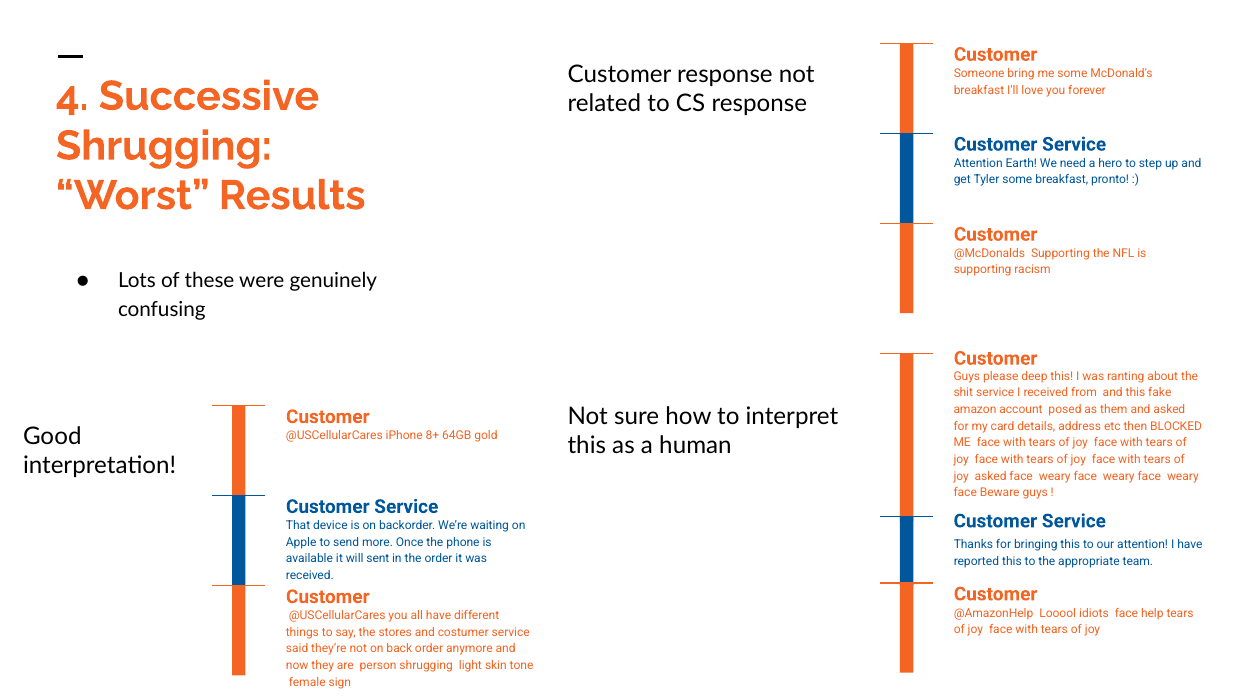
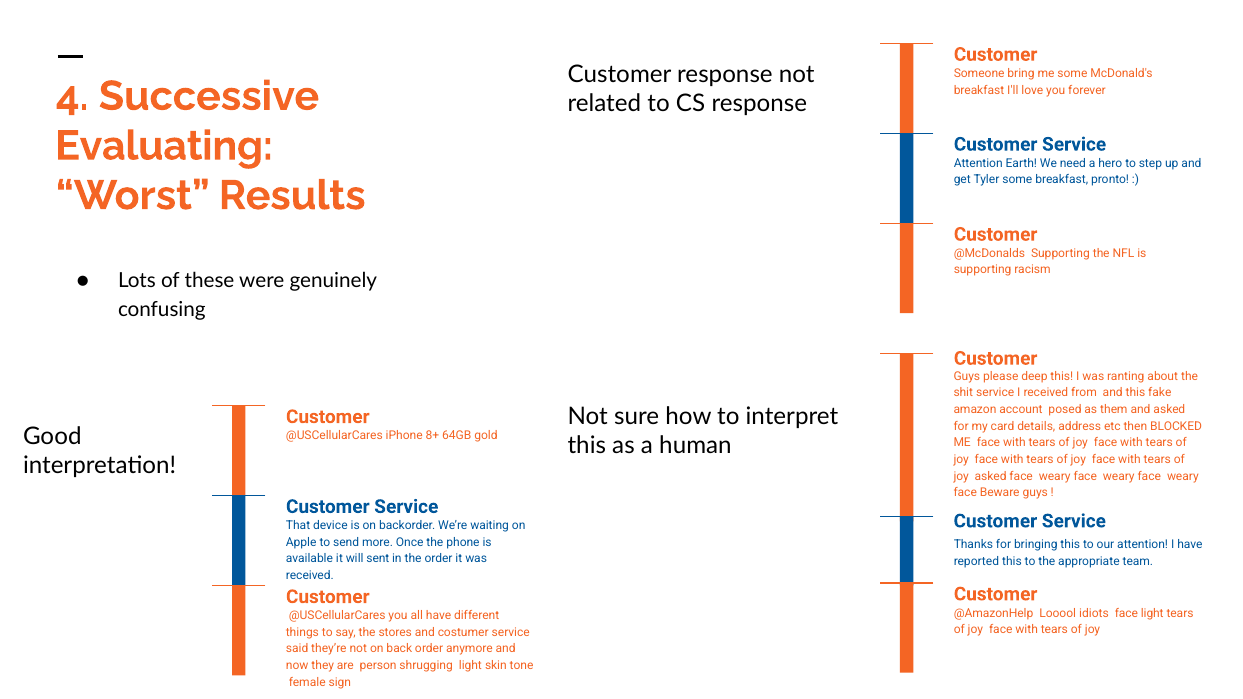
Shrugging at (164, 146): Shrugging -> Evaluating
face help: help -> light
